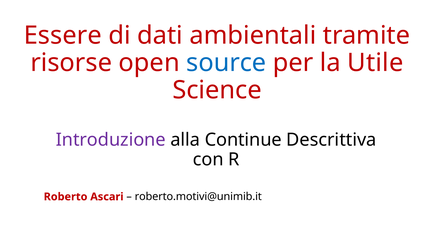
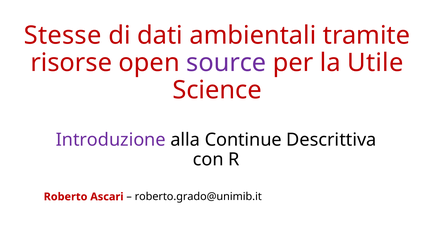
Essere: Essere -> Stesse
source colour: blue -> purple
roberto.motivi@unimib.it: roberto.motivi@unimib.it -> roberto.grado@unimib.it
